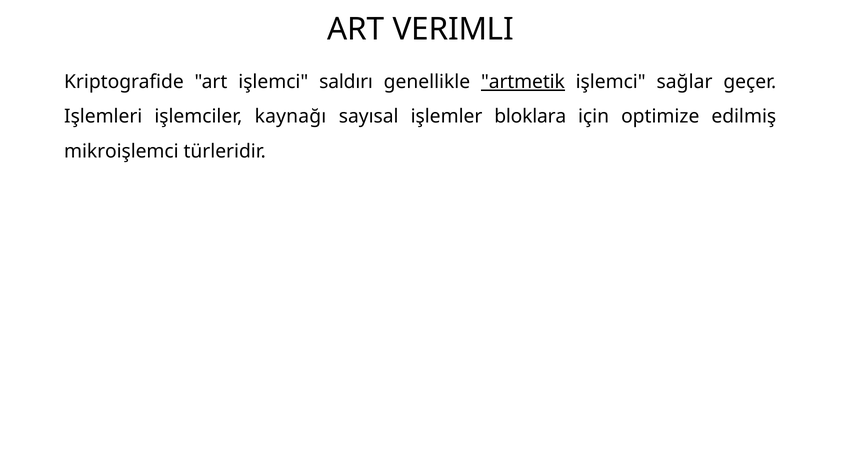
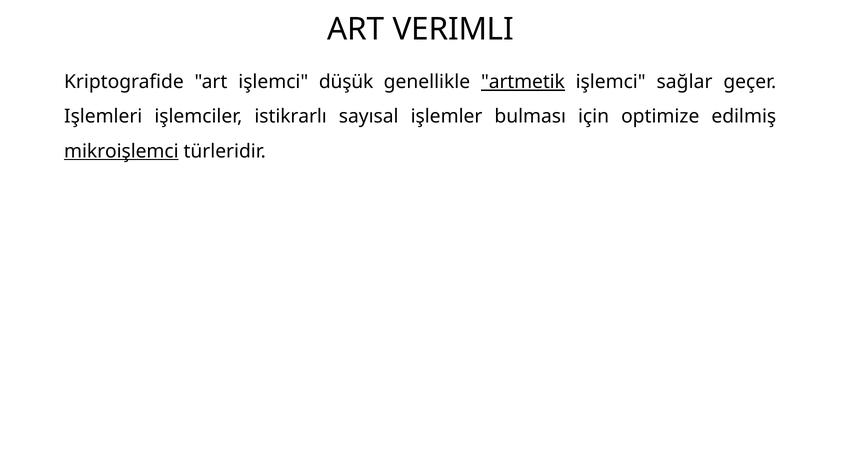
saldırı: saldırı -> düşük
kaynağı: kaynağı -> istikrarlı
bloklara: bloklara -> bulması
mikroişlemci underline: none -> present
